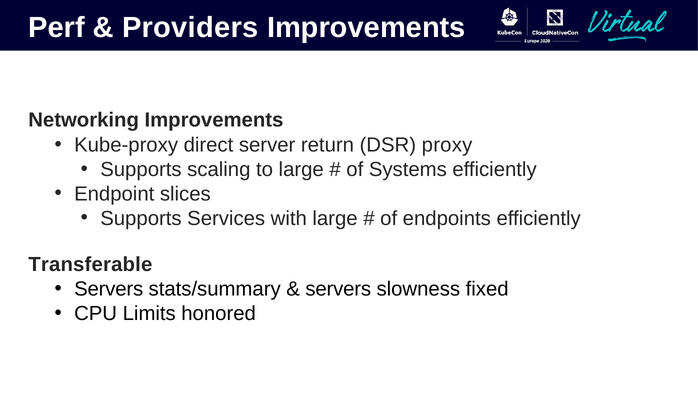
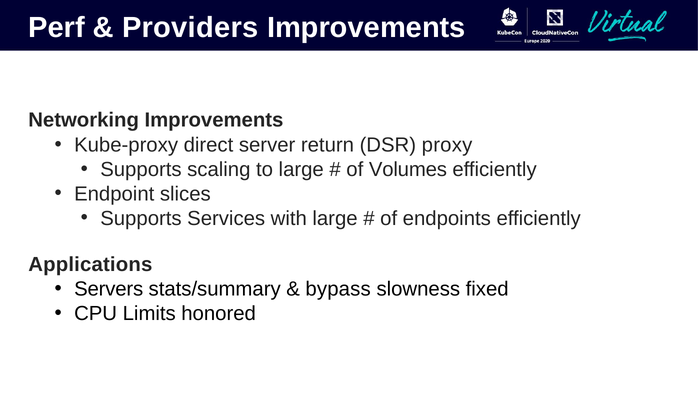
Systems: Systems -> Volumes
Transferable: Transferable -> Applications
servers at (338, 289): servers -> bypass
